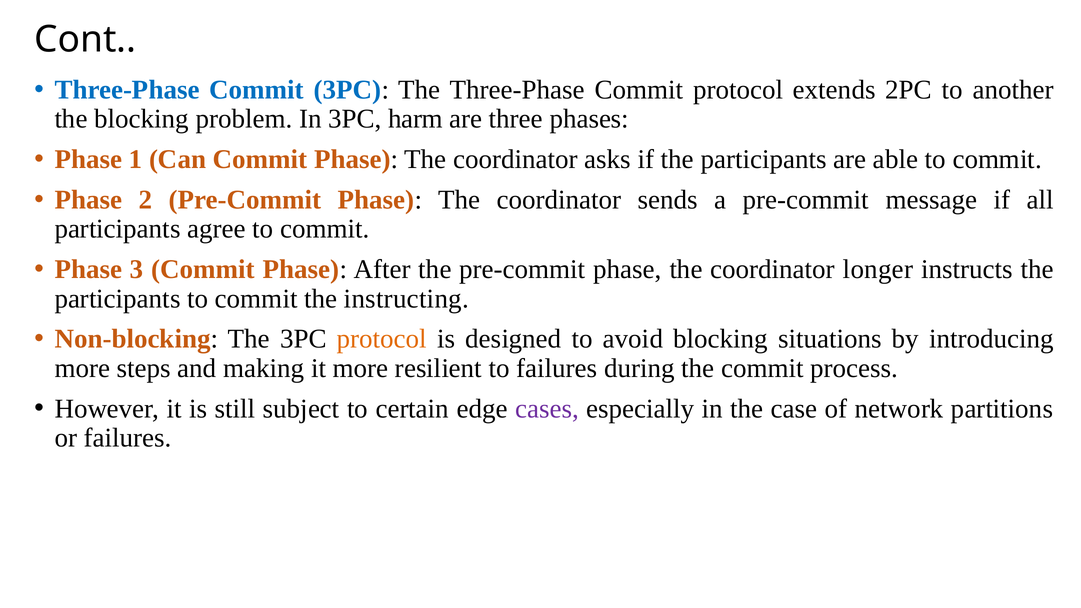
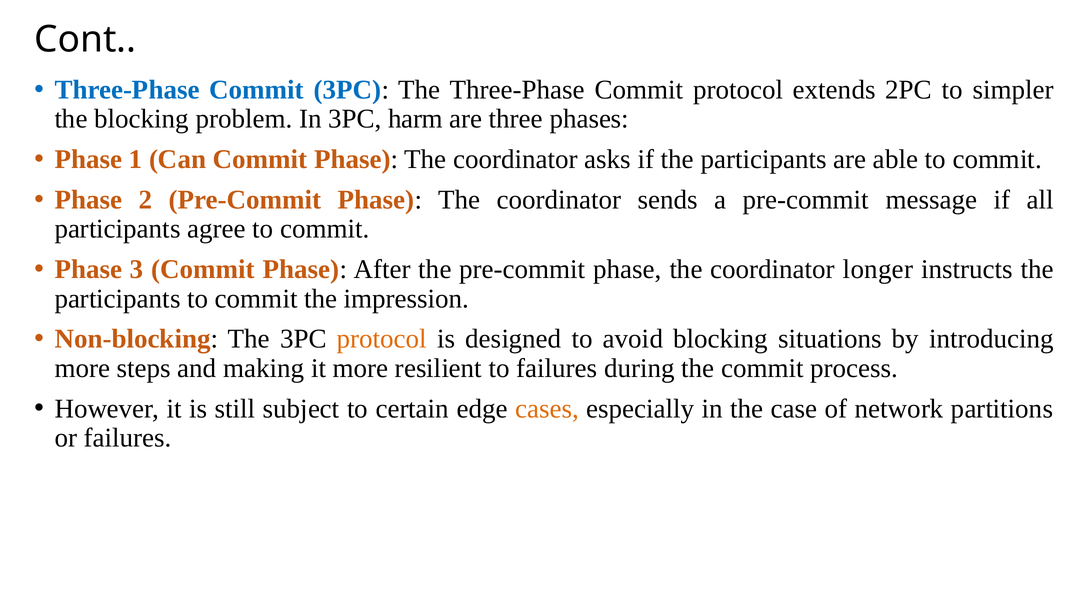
another: another -> simpler
instructing: instructing -> impression
cases colour: purple -> orange
